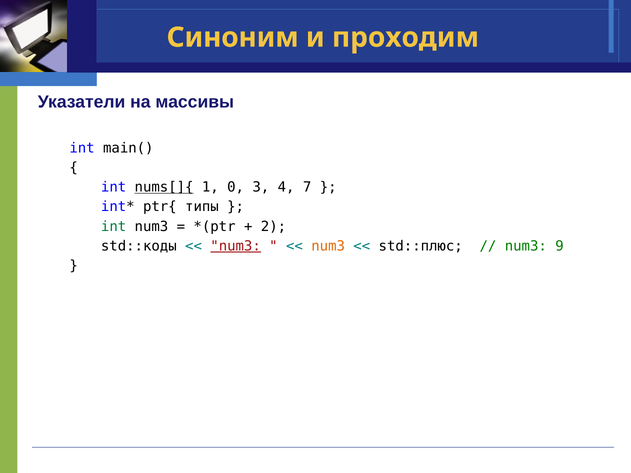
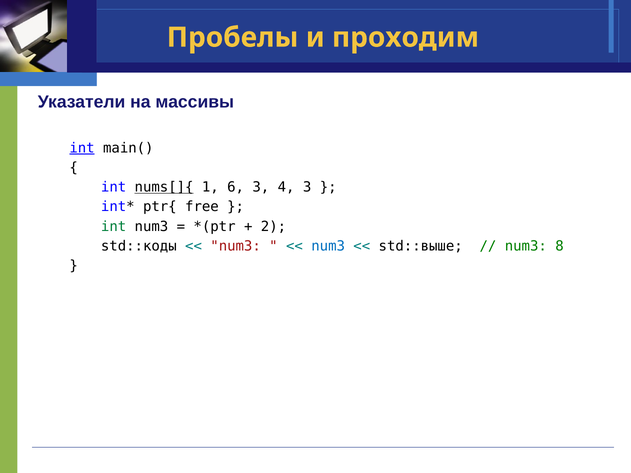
Синоним: Синоним -> Пробелы
int at (82, 148) underline: none -> present
0: 0 -> 6
4 7: 7 -> 3
типы: типы -> free
num3 at (236, 246) underline: present -> none
num3 at (328, 246) colour: orange -> blue
std::плюс: std::плюс -> std::выше
9: 9 -> 8
